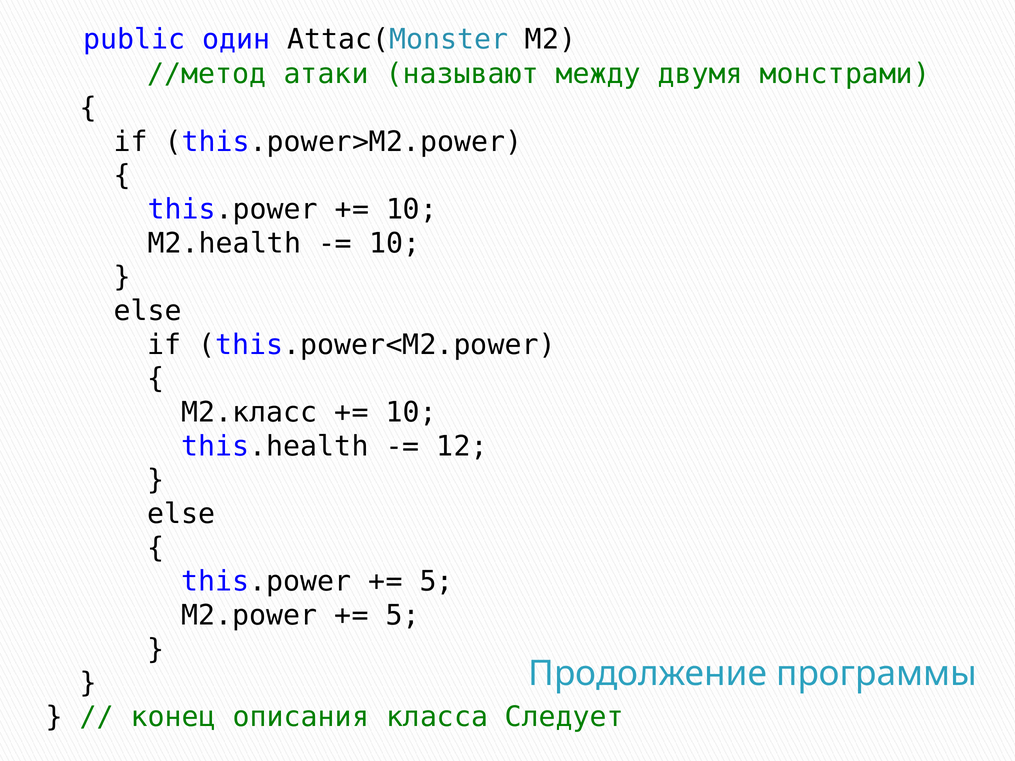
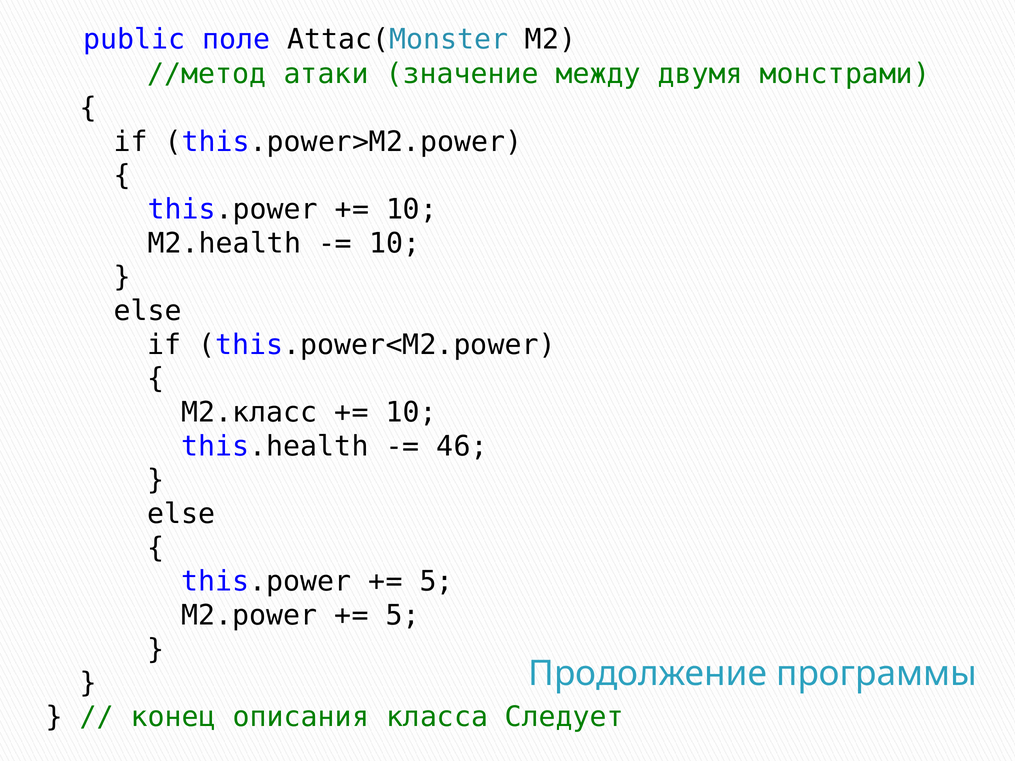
один: один -> поле
называют: называют -> значение
12: 12 -> 46
